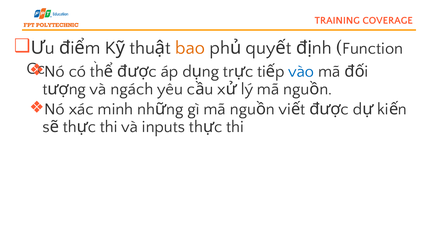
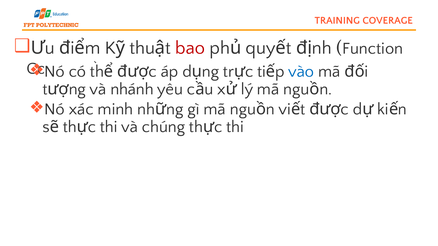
bao colour: orange -> red
ngách: ngách -> nhánh
inputs: inputs -> chúng
